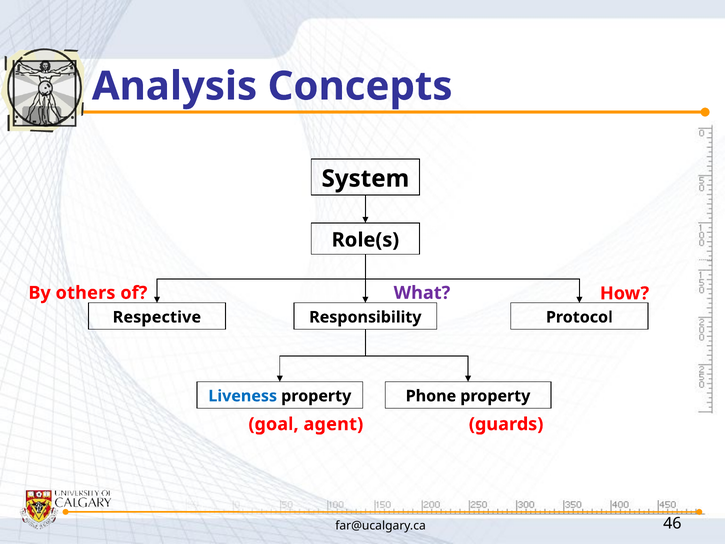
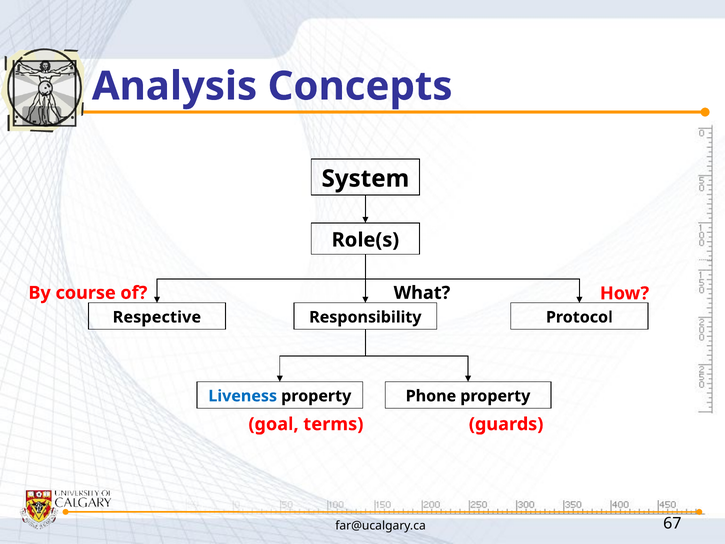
others: others -> course
What colour: purple -> black
agent: agent -> terms
46: 46 -> 67
